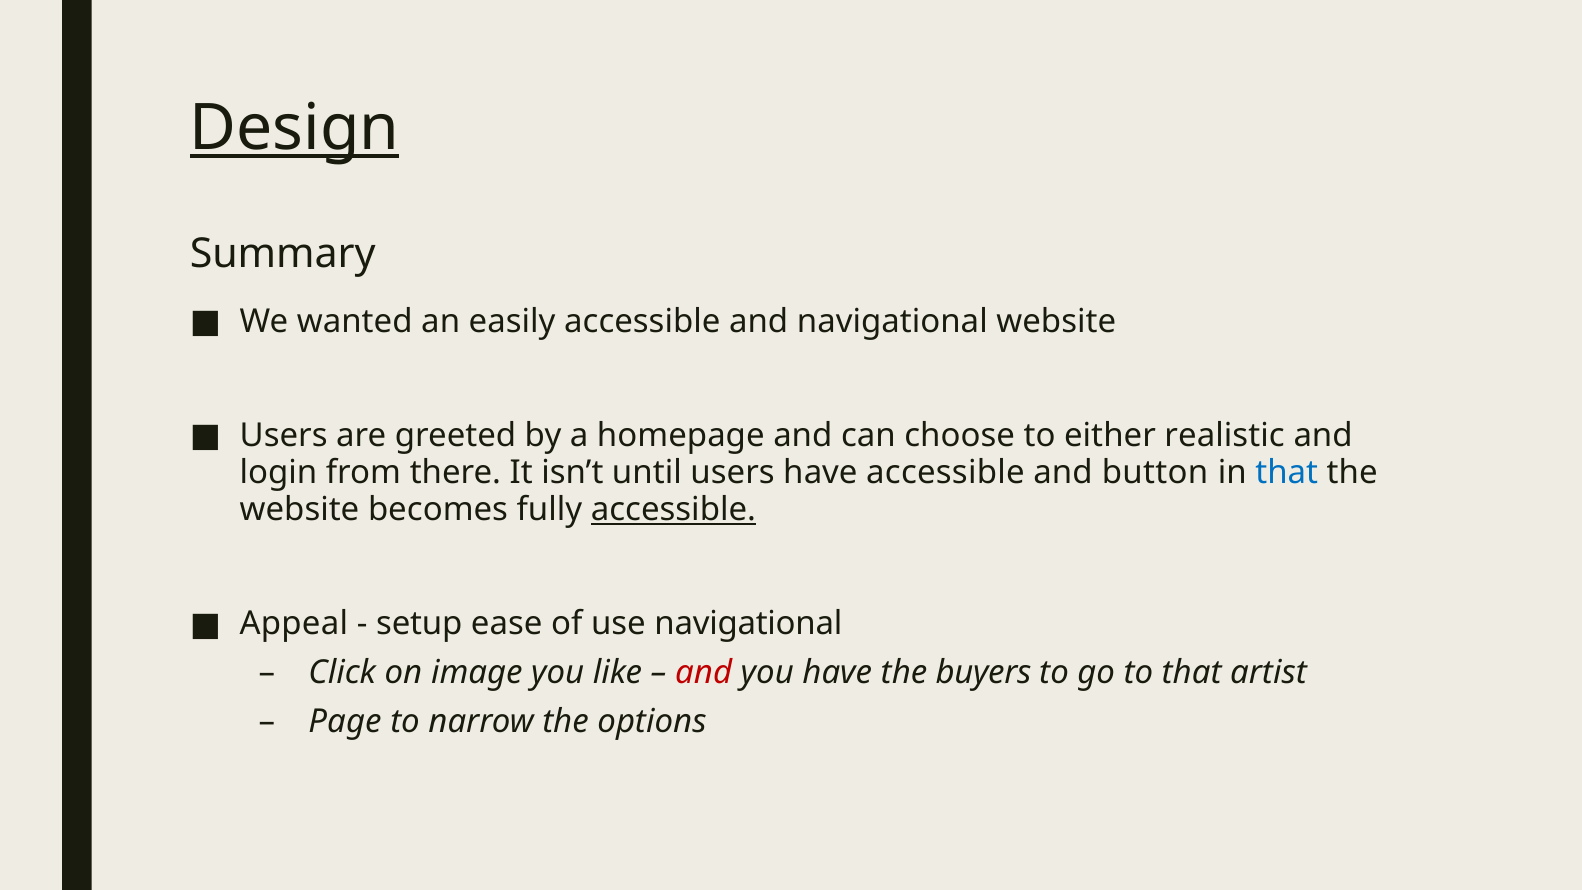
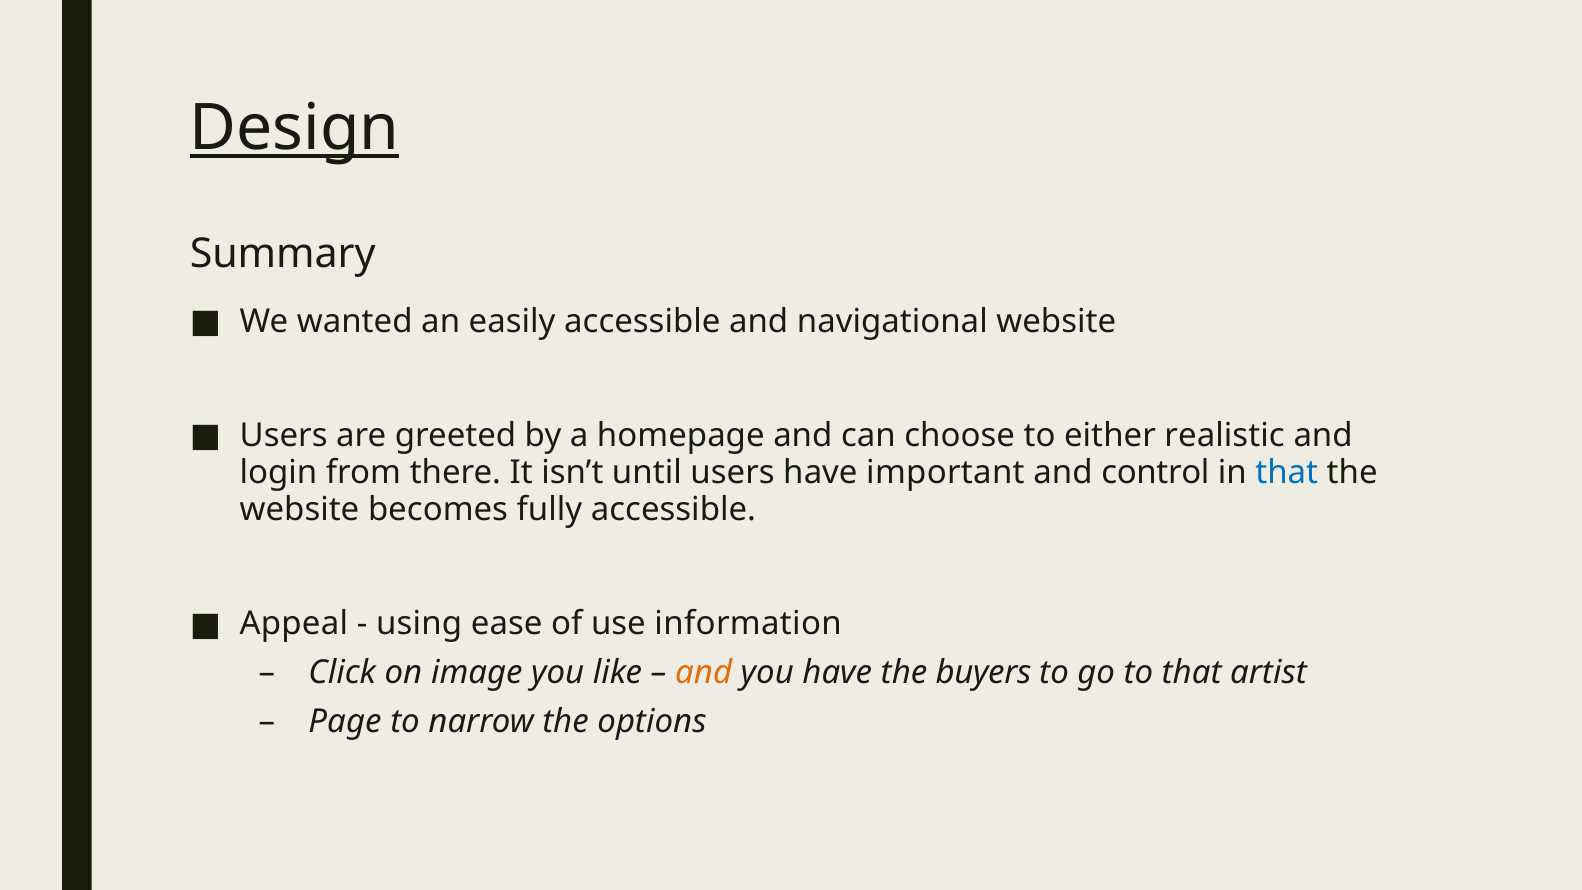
have accessible: accessible -> important
button: button -> control
accessible at (673, 510) underline: present -> none
setup: setup -> using
use navigational: navigational -> information
and at (704, 672) colour: red -> orange
